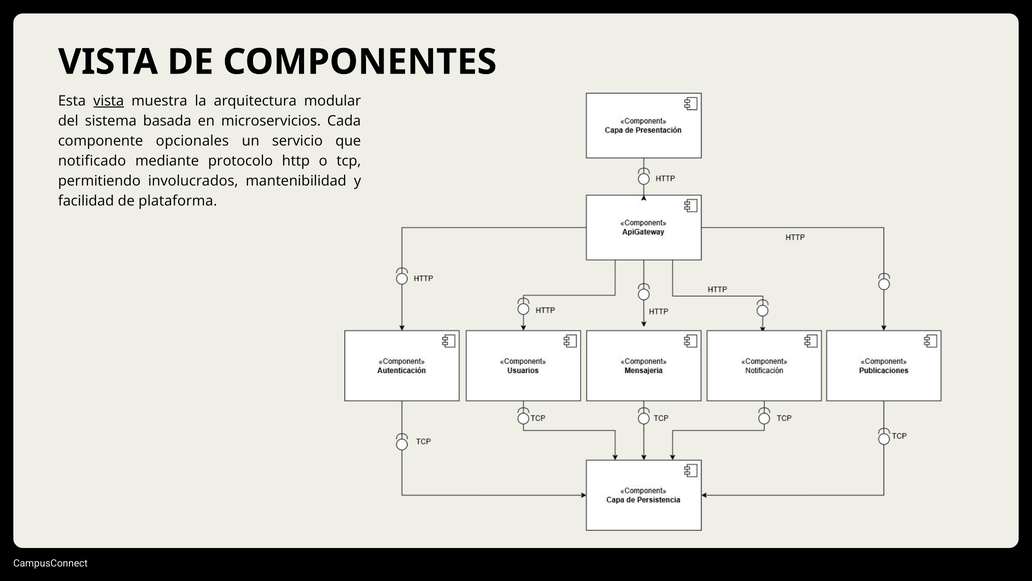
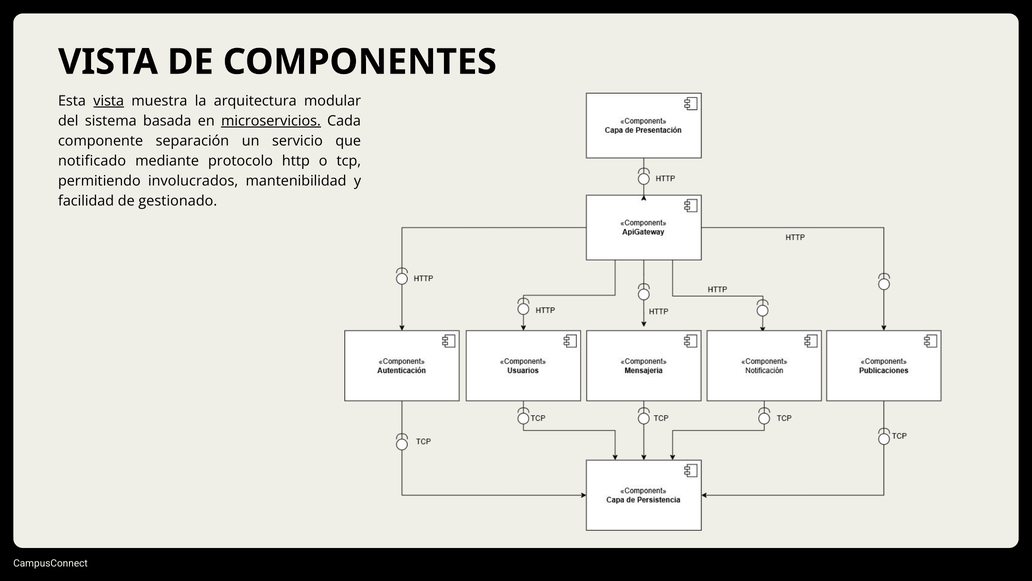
microservicios underline: none -> present
opcionales: opcionales -> separación
plataforma: plataforma -> gestionado
